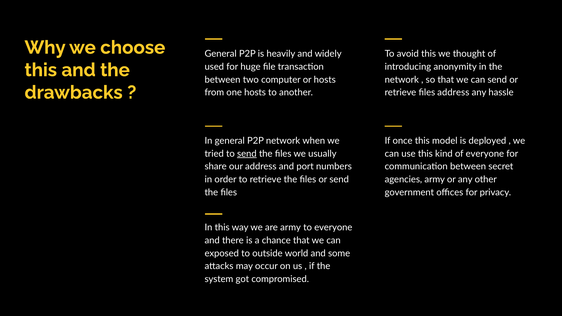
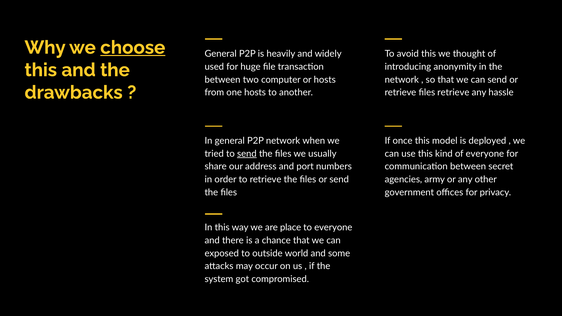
choose underline: none -> present
files address: address -> retrieve
are army: army -> place
